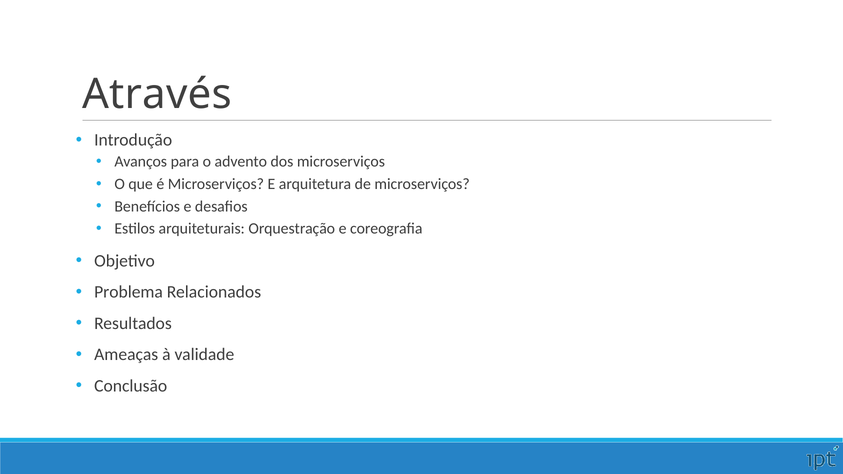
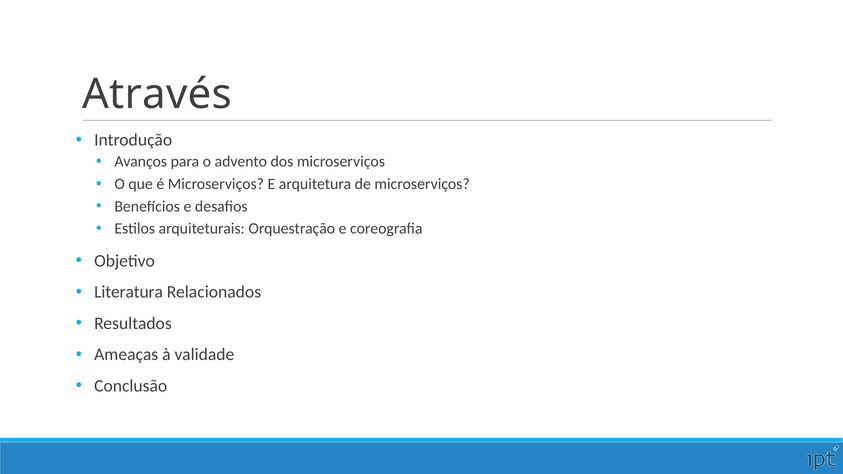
Problema: Problema -> Literatura
